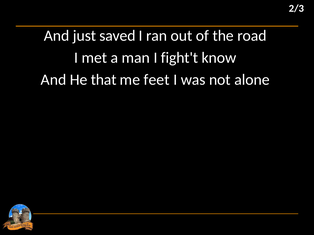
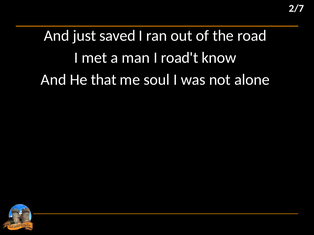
2/3: 2/3 -> 2/7
fight't: fight't -> road't
feet: feet -> soul
